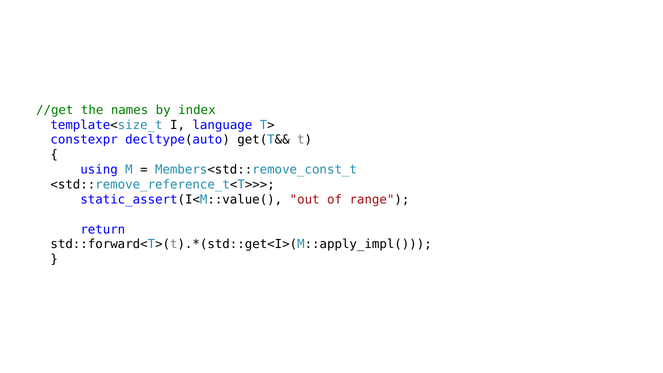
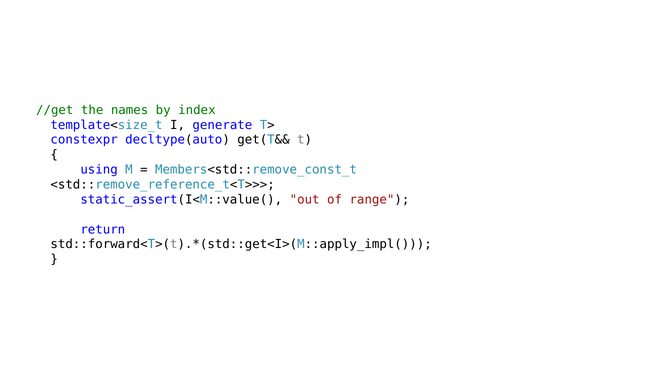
language: language -> generate
